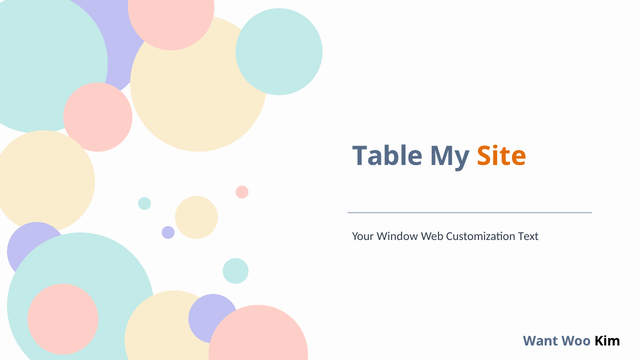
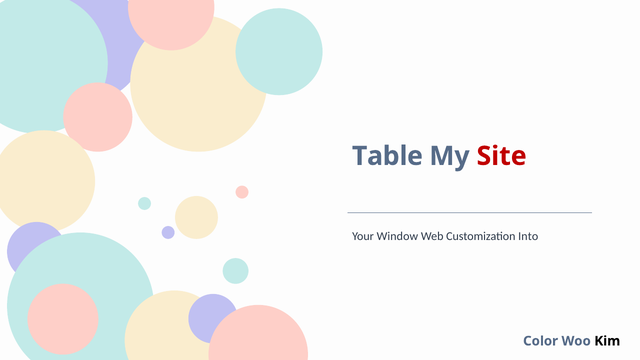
Site colour: orange -> red
Text: Text -> Into
Want: Want -> Color
